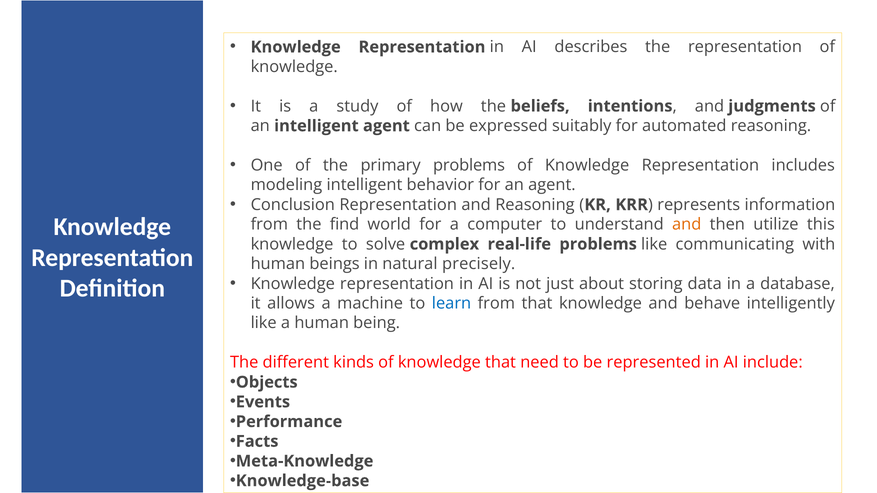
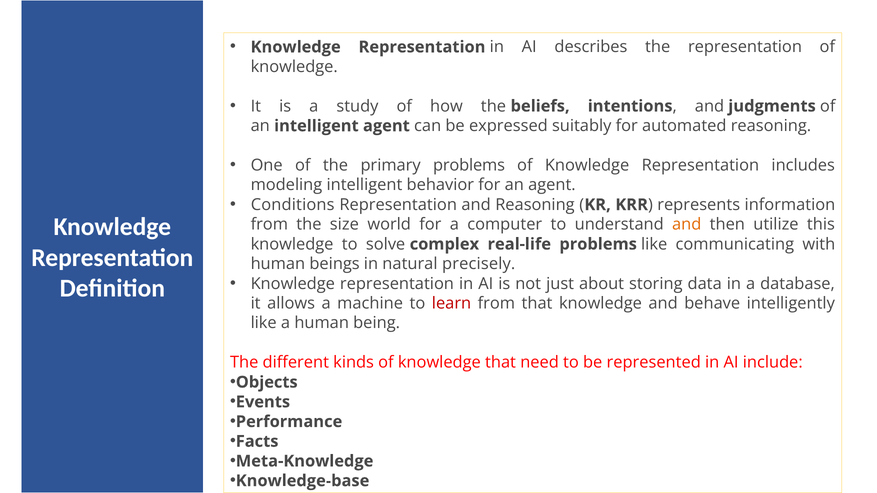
Conclusion: Conclusion -> Conditions
find: find -> size
learn colour: blue -> red
